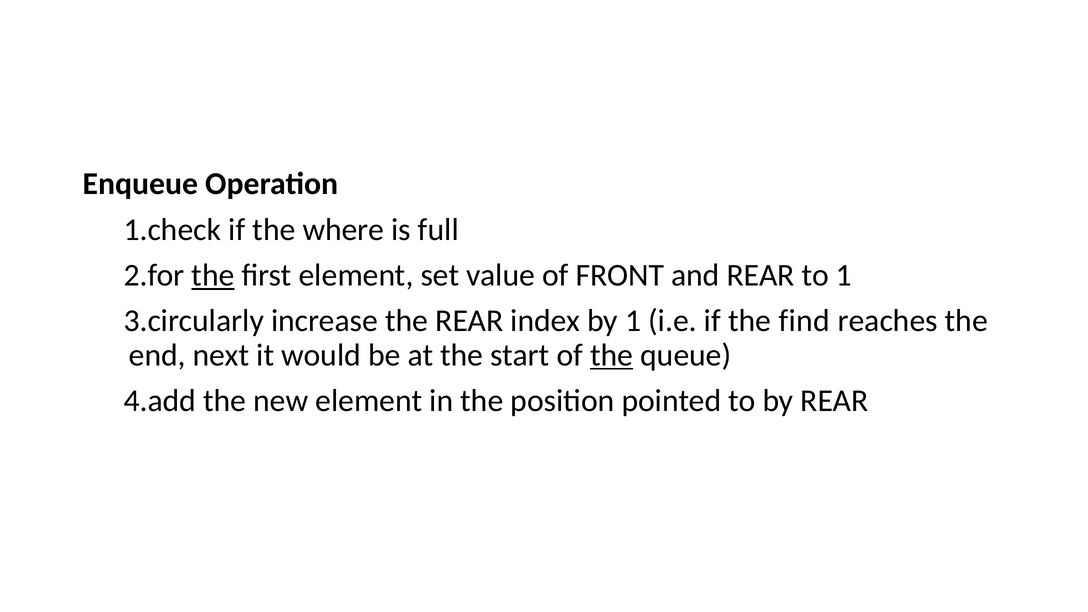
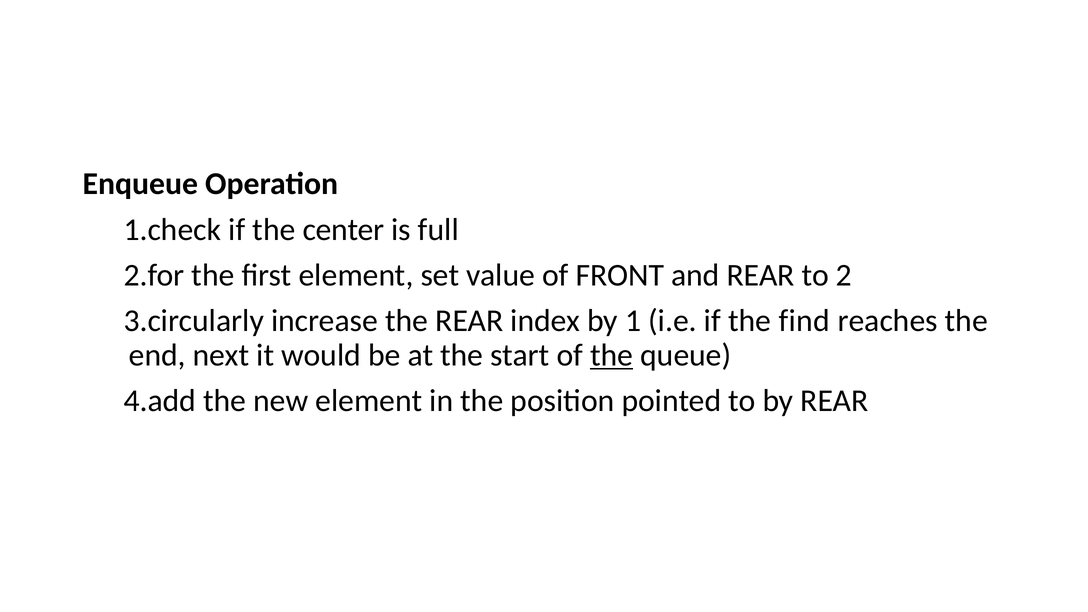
where: where -> center
the at (213, 275) underline: present -> none
to 1: 1 -> 2
